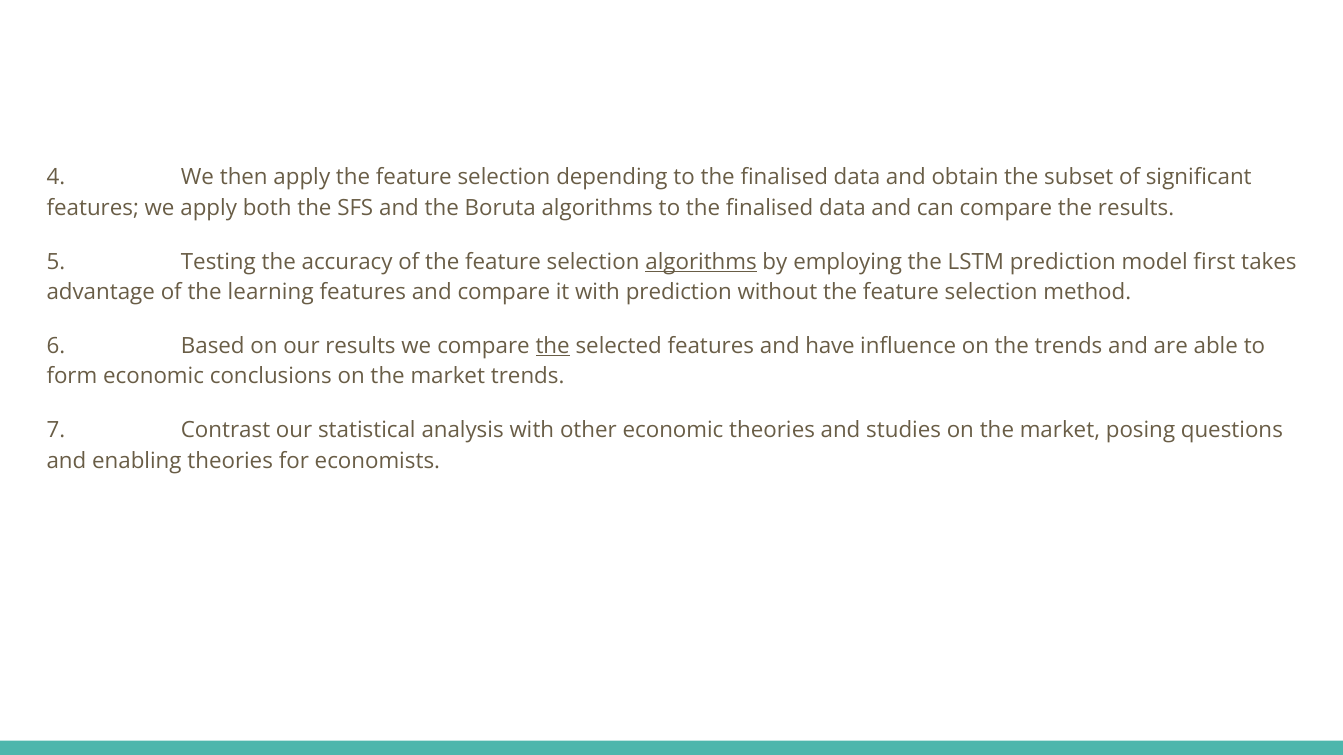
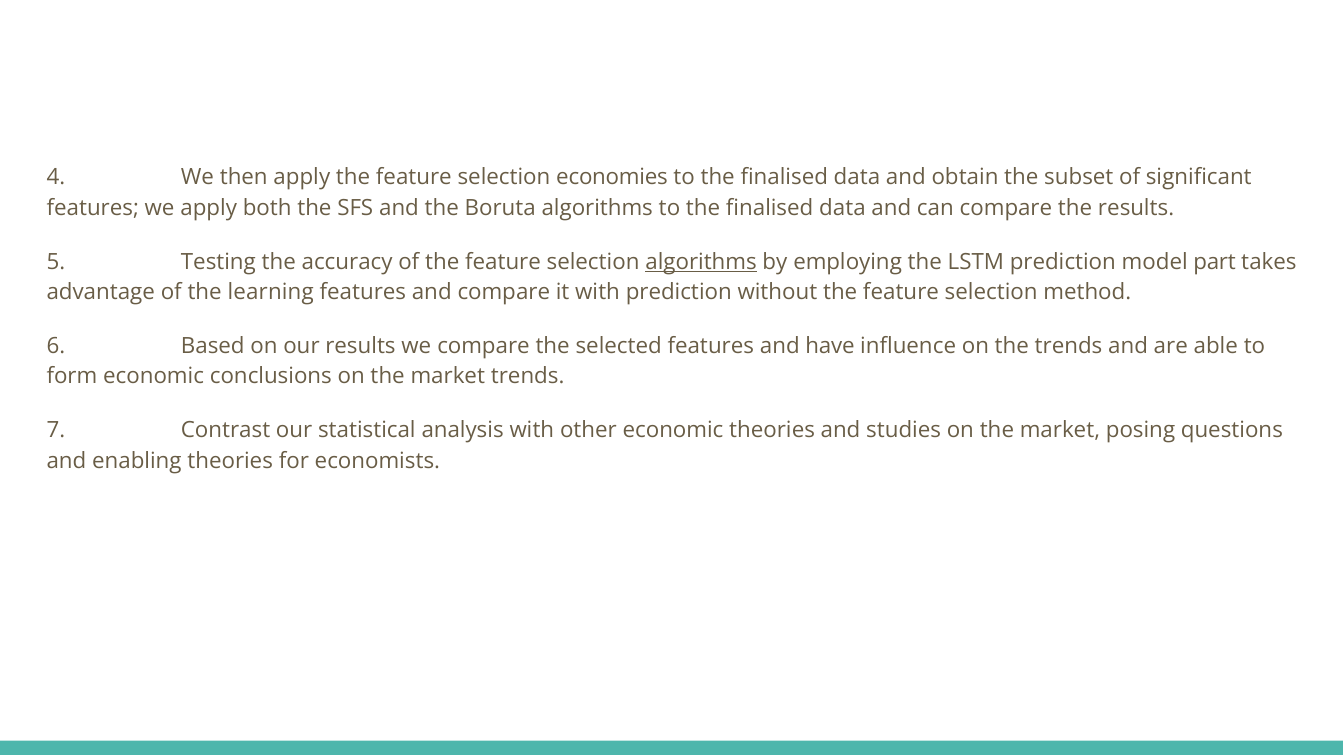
depending: depending -> economies
first: first -> part
the at (553, 346) underline: present -> none
